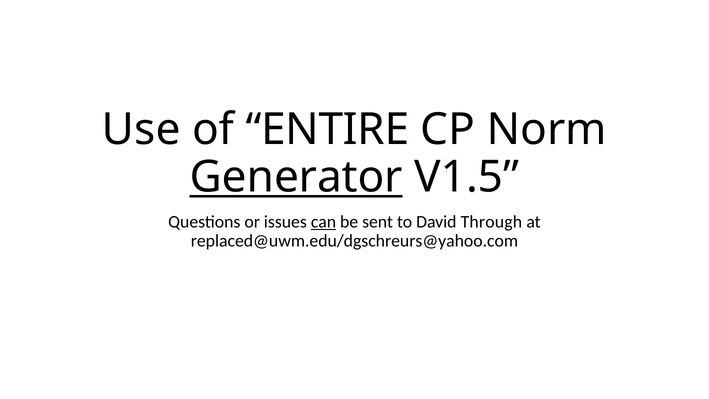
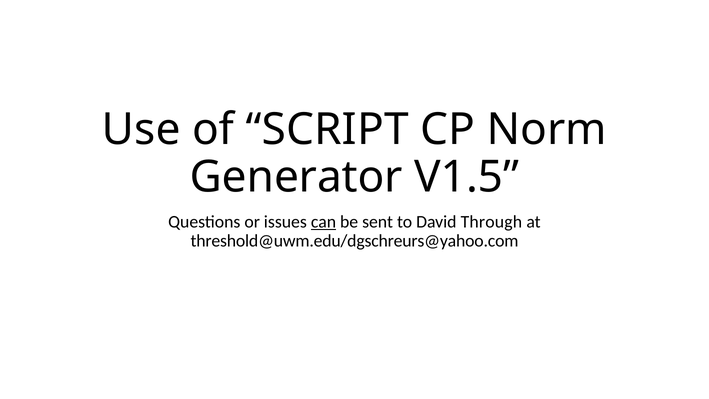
ENTIRE: ENTIRE -> SCRIPT
Generator underline: present -> none
replaced@uwm.edu/dgschreurs@yahoo.com: replaced@uwm.edu/dgschreurs@yahoo.com -> threshold@uwm.edu/dgschreurs@yahoo.com
